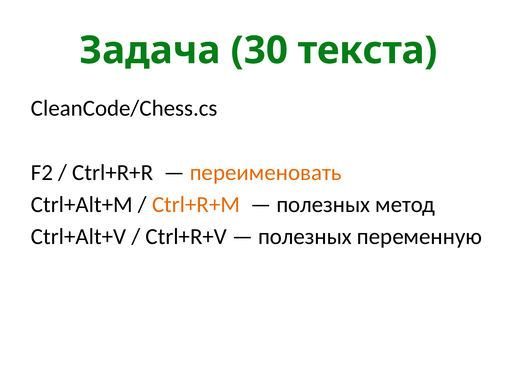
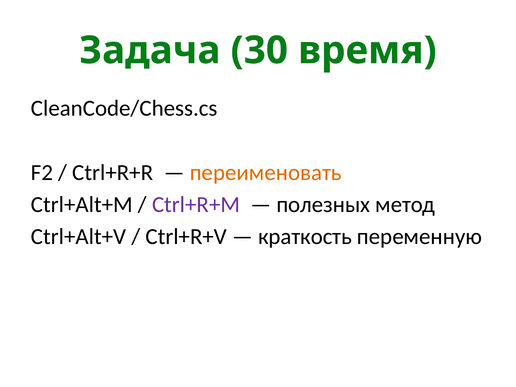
текста: текста -> время
Ctrl+R+M colour: orange -> purple
полезных at (305, 237): полезных -> краткость
